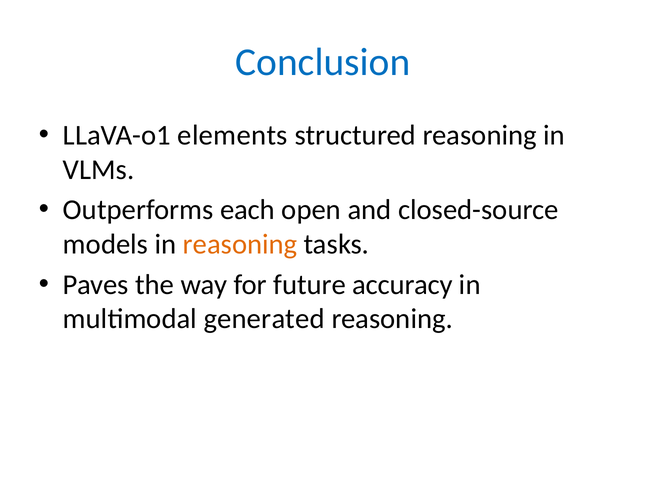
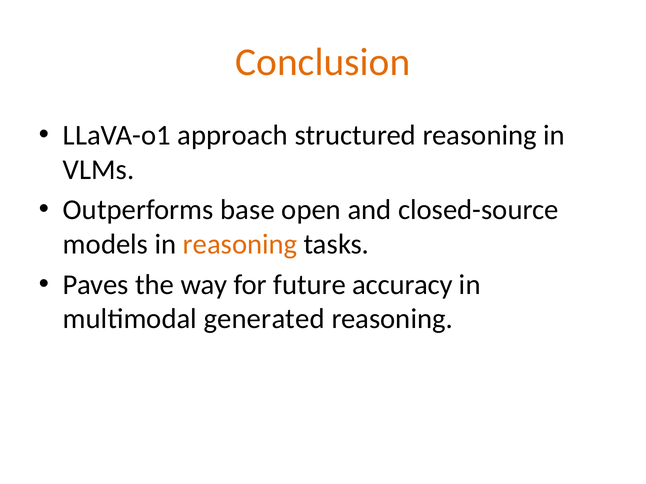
Conclusion colour: blue -> orange
elements: elements -> approach
each: each -> base
